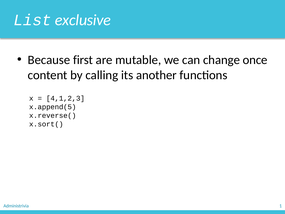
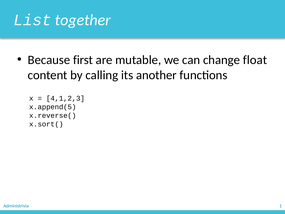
exclusive: exclusive -> together
once: once -> float
